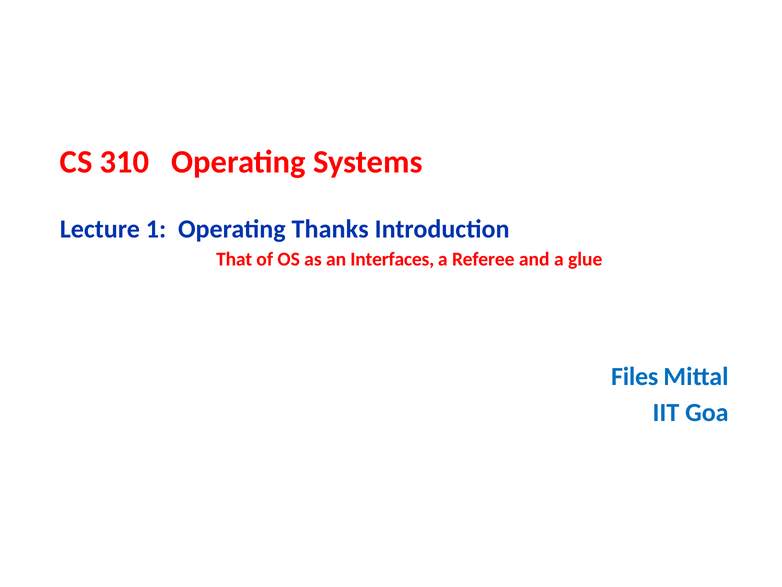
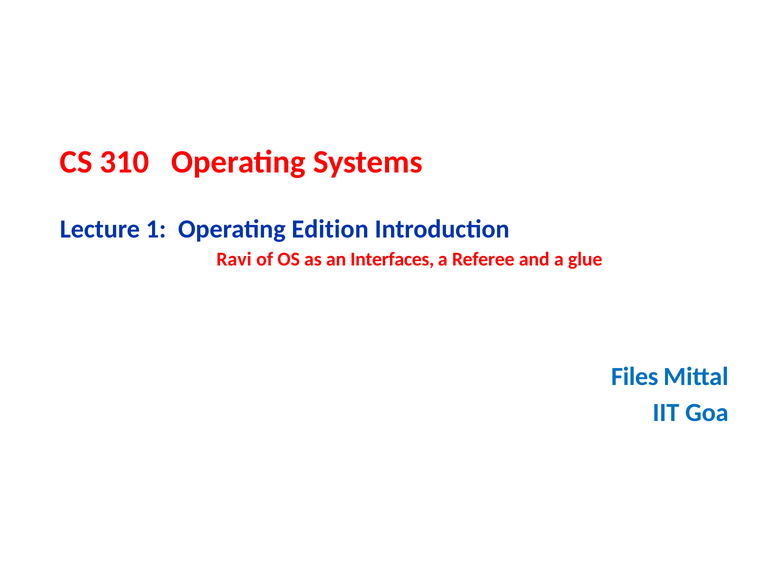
Thanks: Thanks -> Edition
That: That -> Ravi
